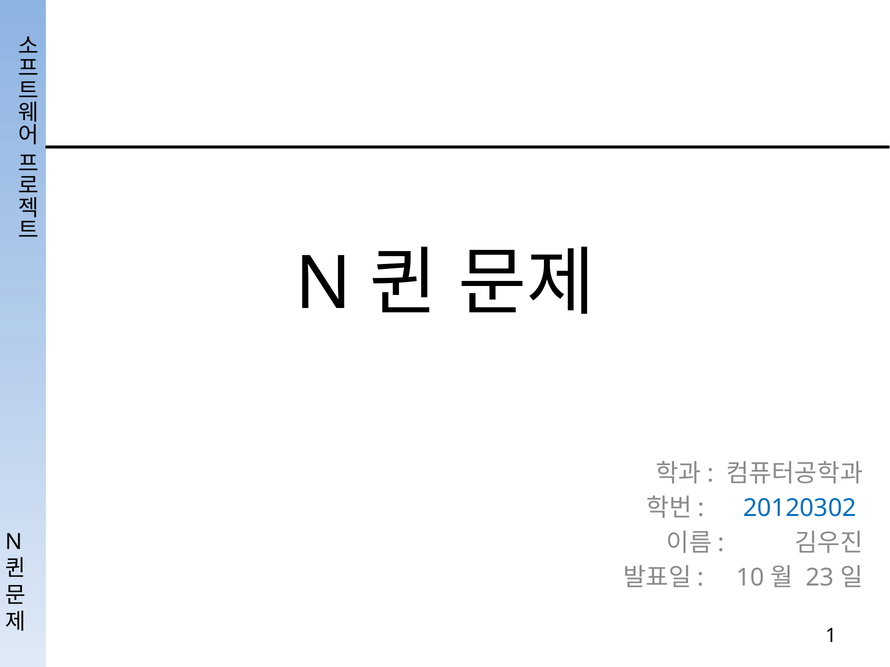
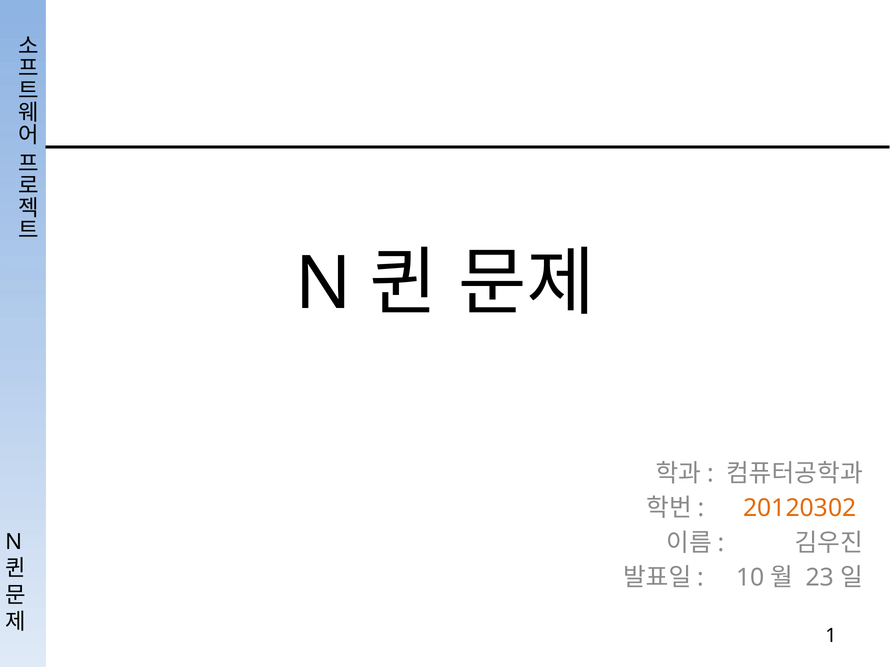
20120302 colour: blue -> orange
